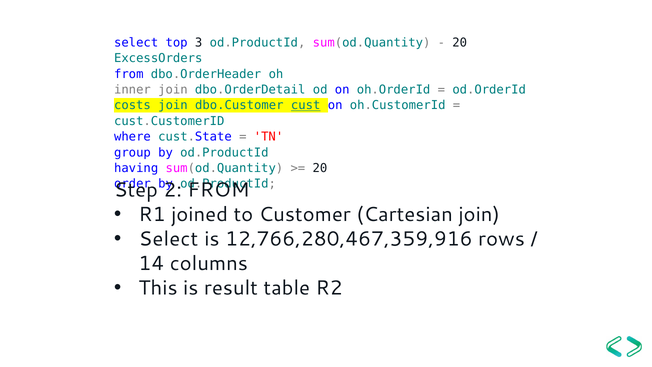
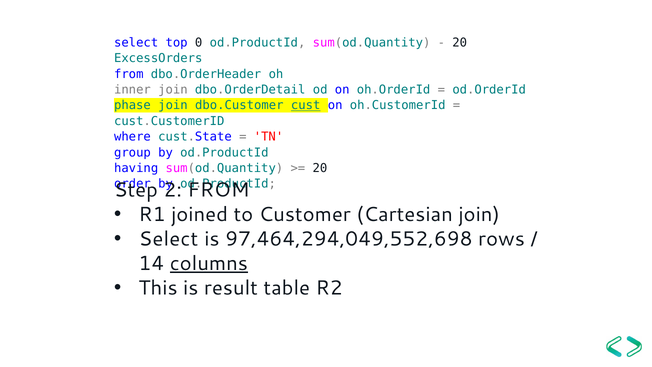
3: 3 -> 0
costs: costs -> phase
12,766,280,467,359,916: 12,766,280,467,359,916 -> 97,464,294,049,552,698
columns underline: none -> present
